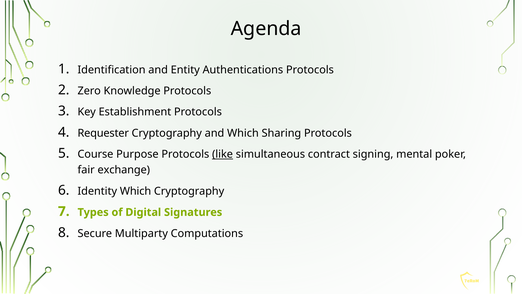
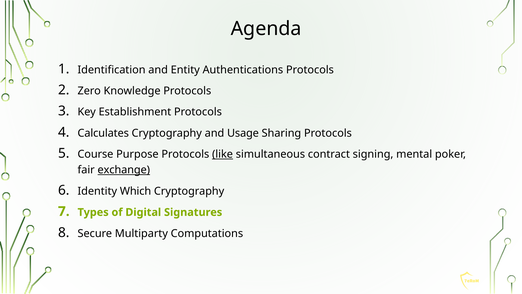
Requester: Requester -> Calculates
and Which: Which -> Usage
exchange underline: none -> present
